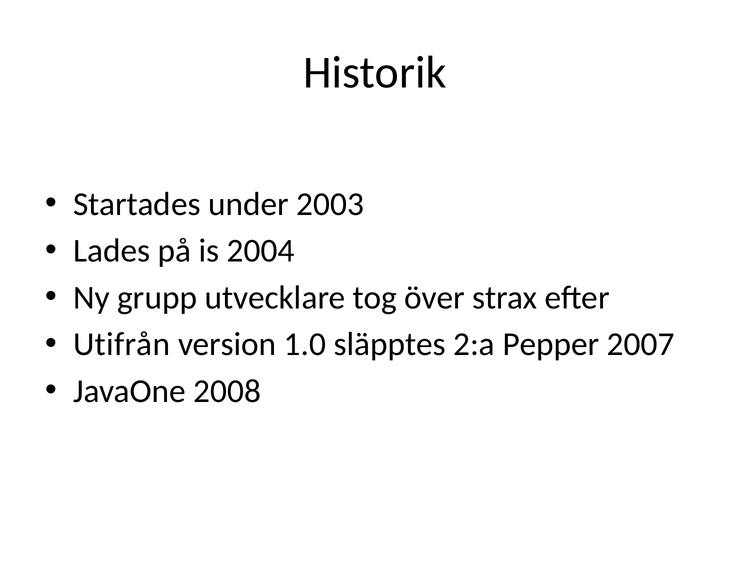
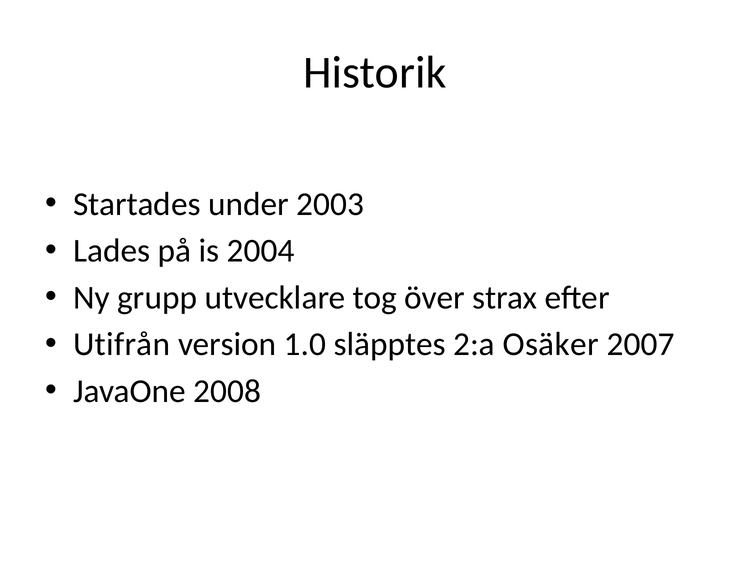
Pepper: Pepper -> Osäker
